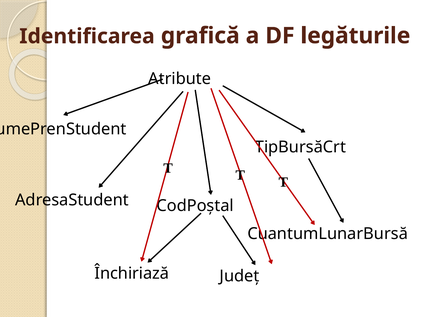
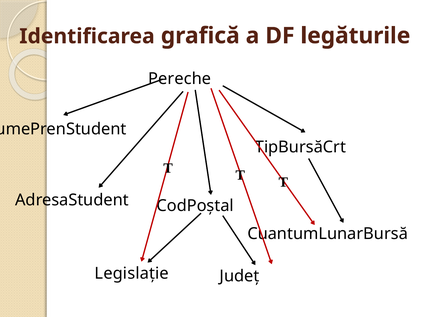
Atribute: Atribute -> Pereche
Închiriază: Închiriază -> Legislaţie
